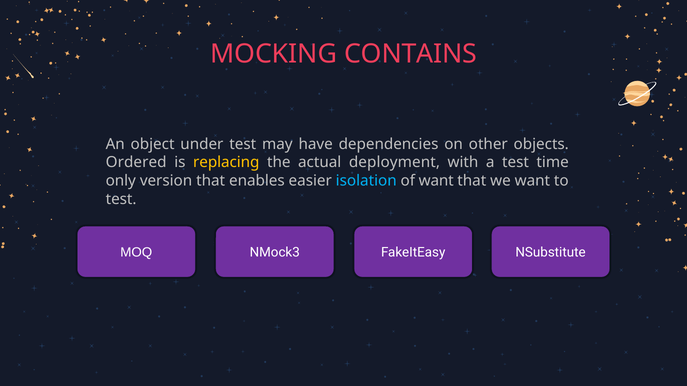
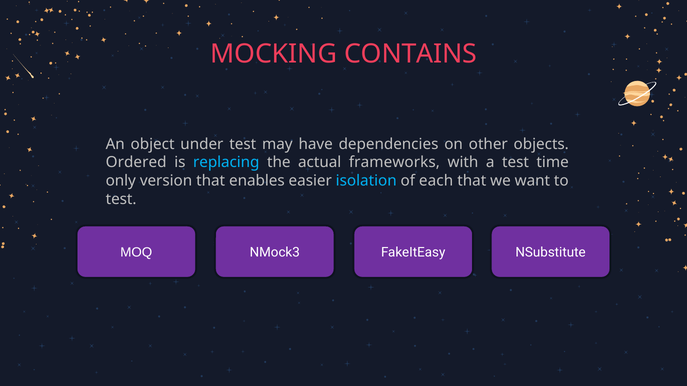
replacing colour: yellow -> light blue
deployment: deployment -> frameworks
of want: want -> each
